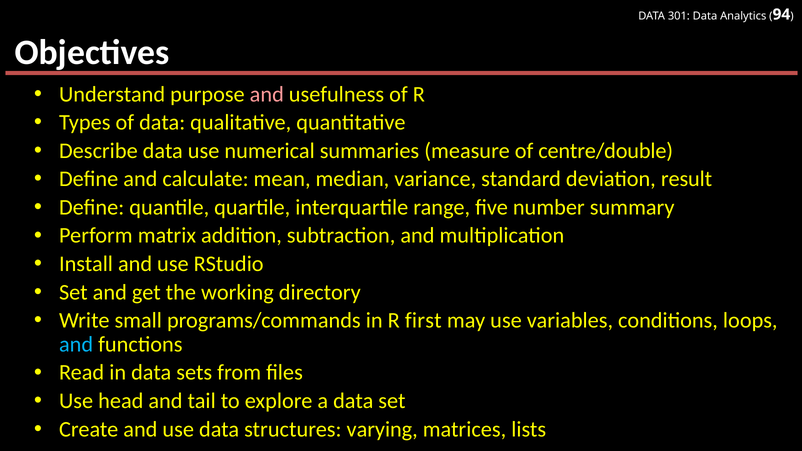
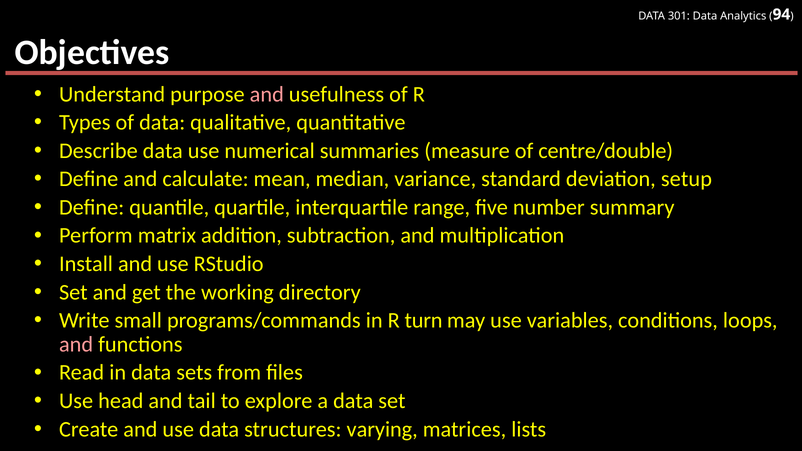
result: result -> setup
first: first -> turn
and at (76, 344) colour: light blue -> pink
